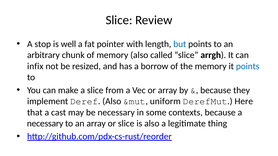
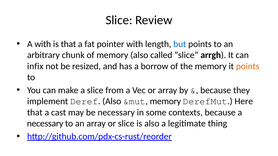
A stop: stop -> with
is well: well -> that
points at (248, 66) colour: blue -> orange
&mut uniform: uniform -> memory
